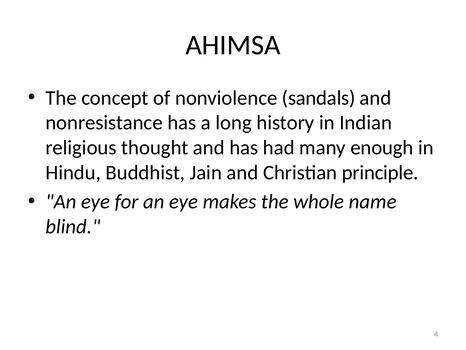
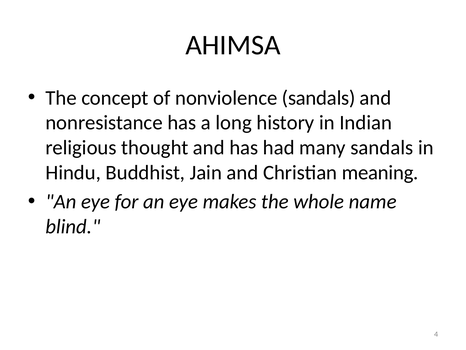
many enough: enough -> sandals
principle: principle -> meaning
